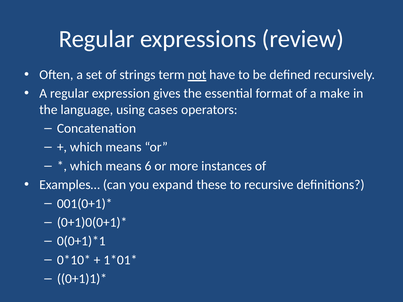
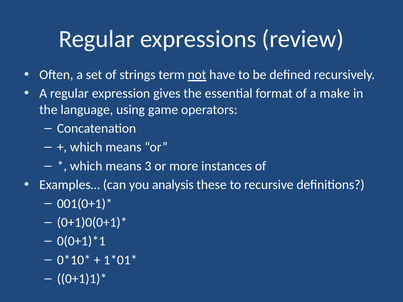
cases: cases -> game
6: 6 -> 3
expand: expand -> analysis
